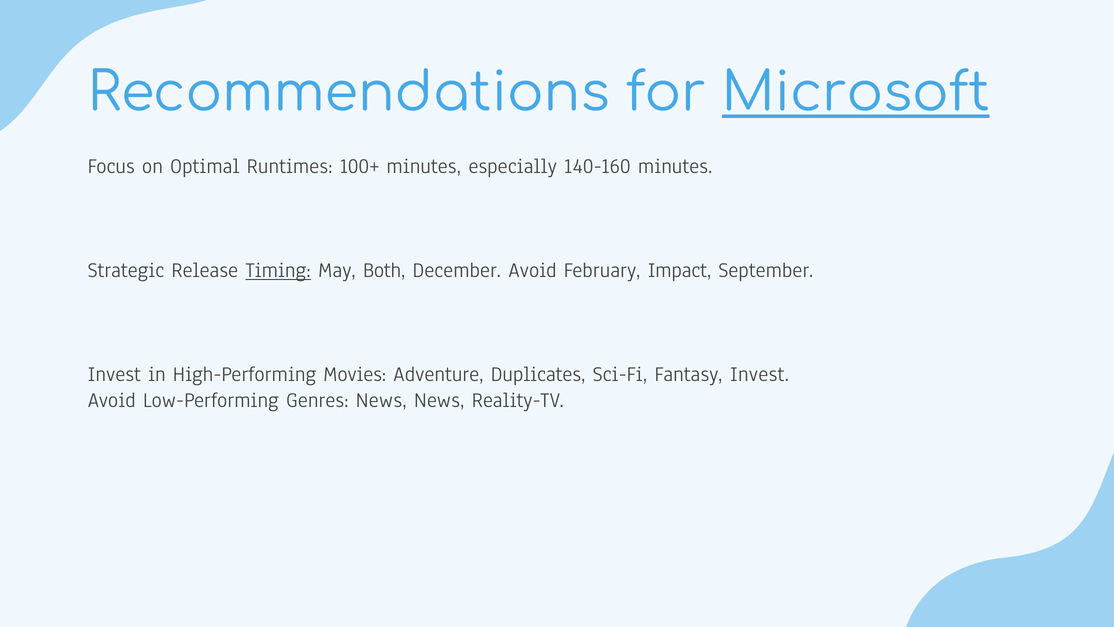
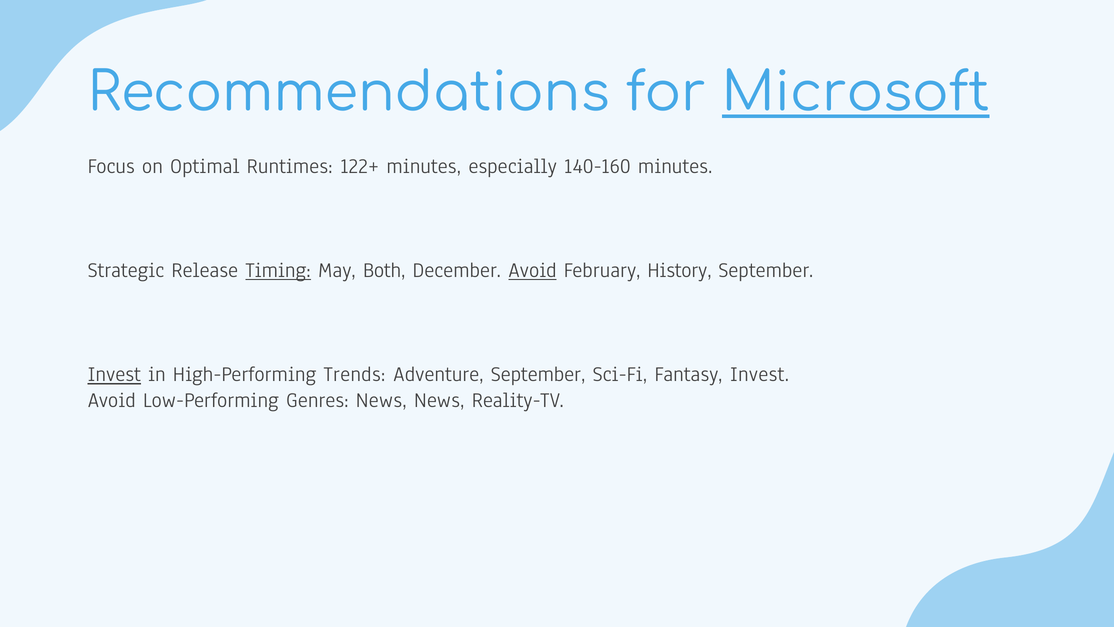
100+: 100+ -> 122+
Avoid at (532, 270) underline: none -> present
Impact: Impact -> History
Invest at (114, 374) underline: none -> present
Movies: Movies -> Trends
Adventure Duplicates: Duplicates -> September
